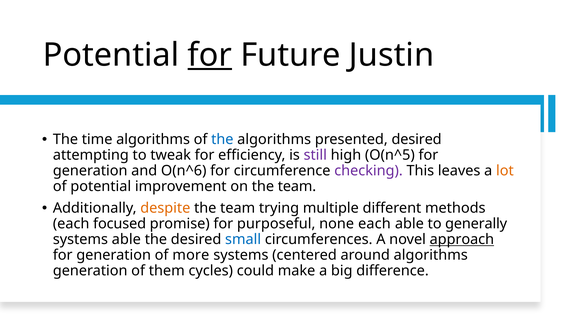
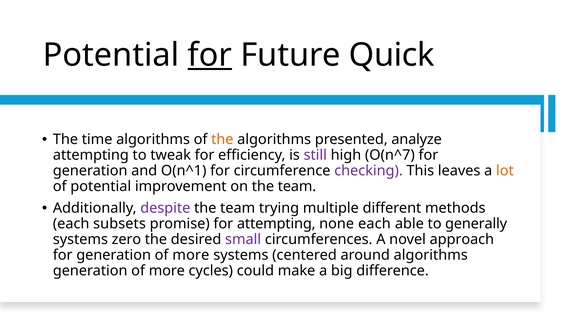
Justin: Justin -> Quick
the at (222, 139) colour: blue -> orange
presented desired: desired -> analyze
O(n^5: O(n^5 -> O(n^7
O(n^6: O(n^6 -> O(n^1
despite colour: orange -> purple
focused: focused -> subsets
for purposeful: purposeful -> attempting
systems able: able -> zero
small colour: blue -> purple
approach underline: present -> none
them at (167, 270): them -> more
